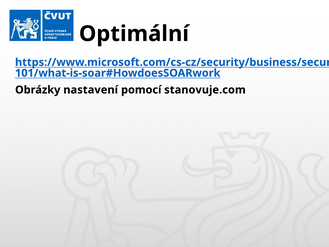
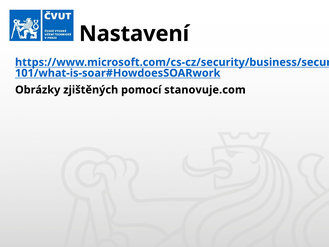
Optimální: Optimální -> Nastavení
nastavení: nastavení -> zjištěných
